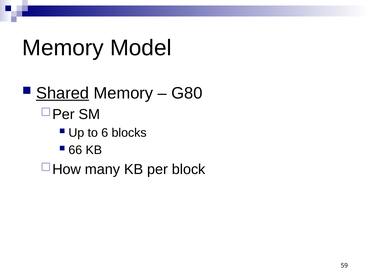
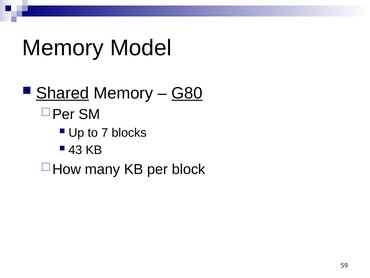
G80 underline: none -> present
6: 6 -> 7
66: 66 -> 43
